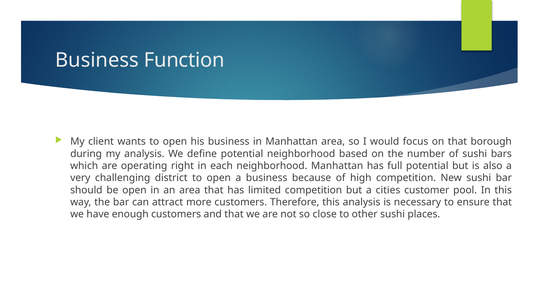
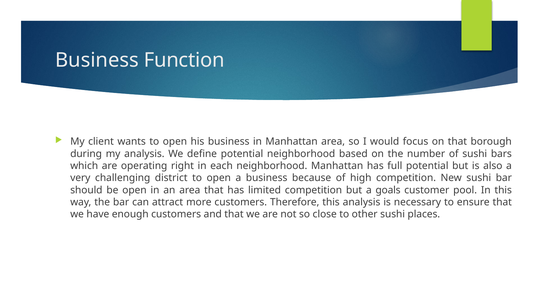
cities: cities -> goals
